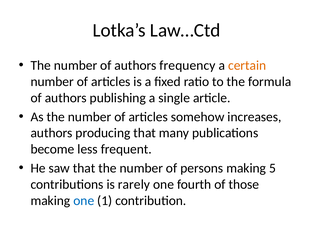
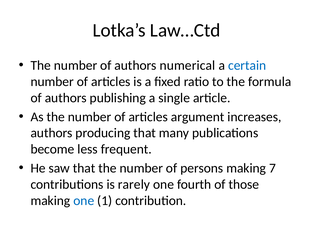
frequency: frequency -> numerical
certain colour: orange -> blue
somehow: somehow -> argument
5: 5 -> 7
